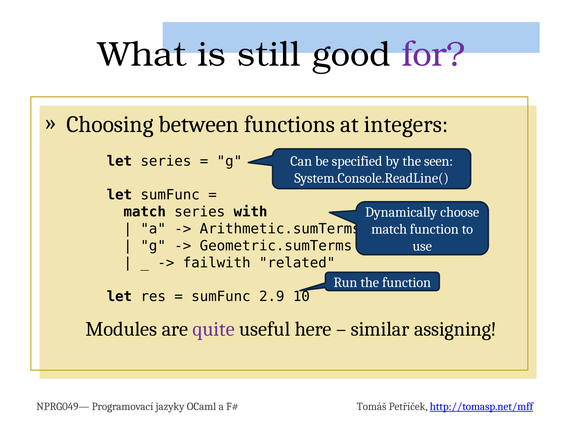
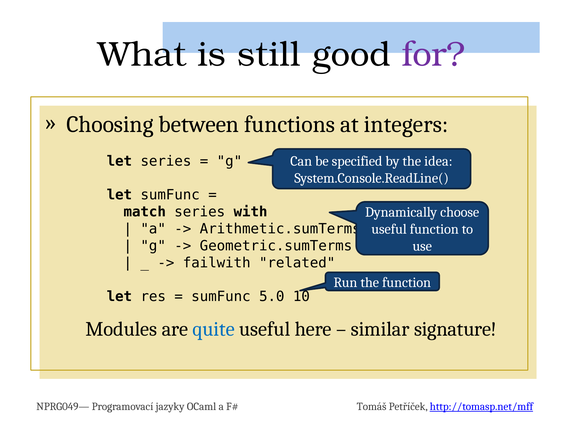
seen: seen -> idea
match at (389, 229): match -> useful
2.9: 2.9 -> 5.0
quite colour: purple -> blue
assigning: assigning -> signature
